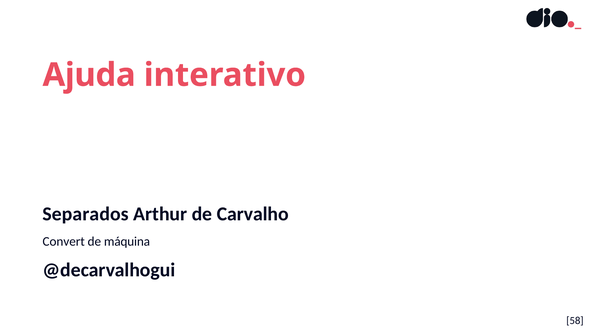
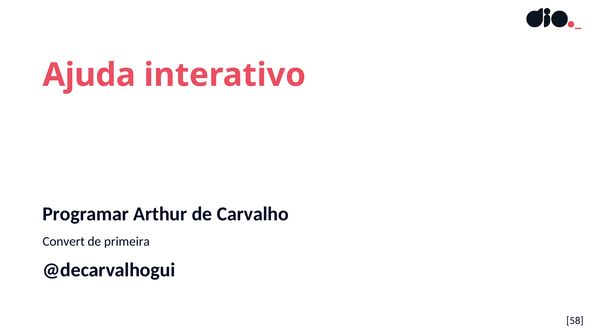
Separados: Separados -> Programar
máquina: máquina -> primeira
